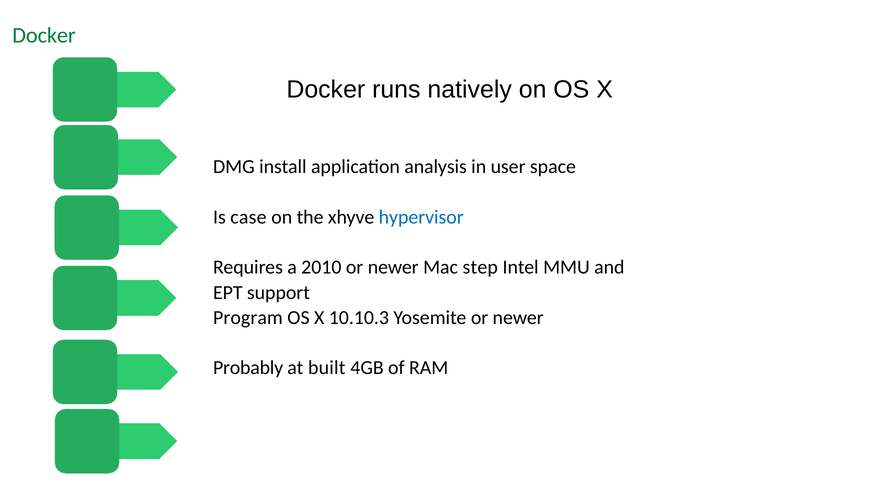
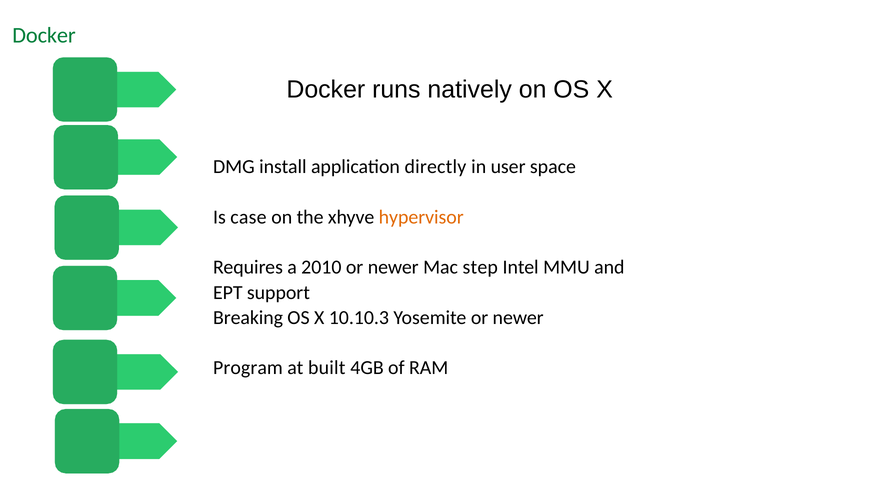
analysis: analysis -> directly
hypervisor colour: blue -> orange
Program: Program -> Breaking
Probably: Probably -> Program
